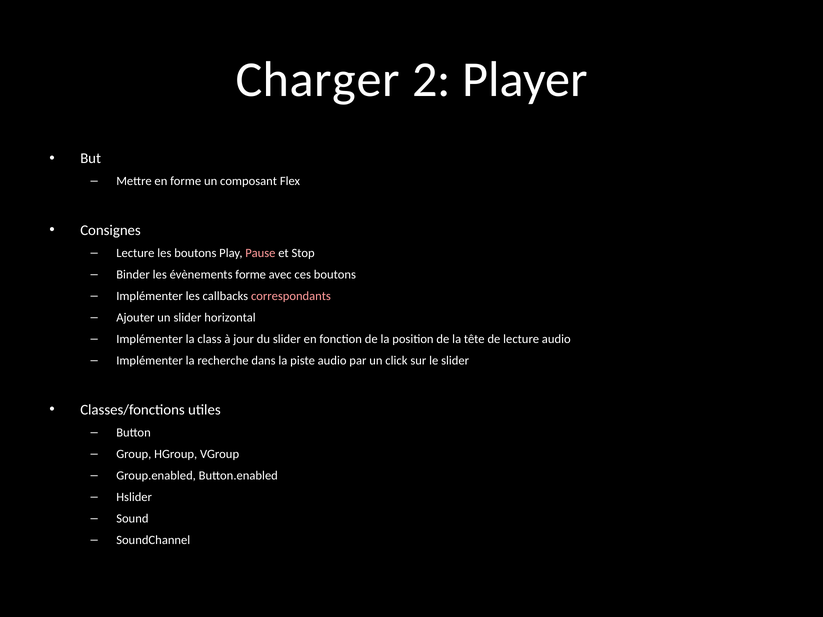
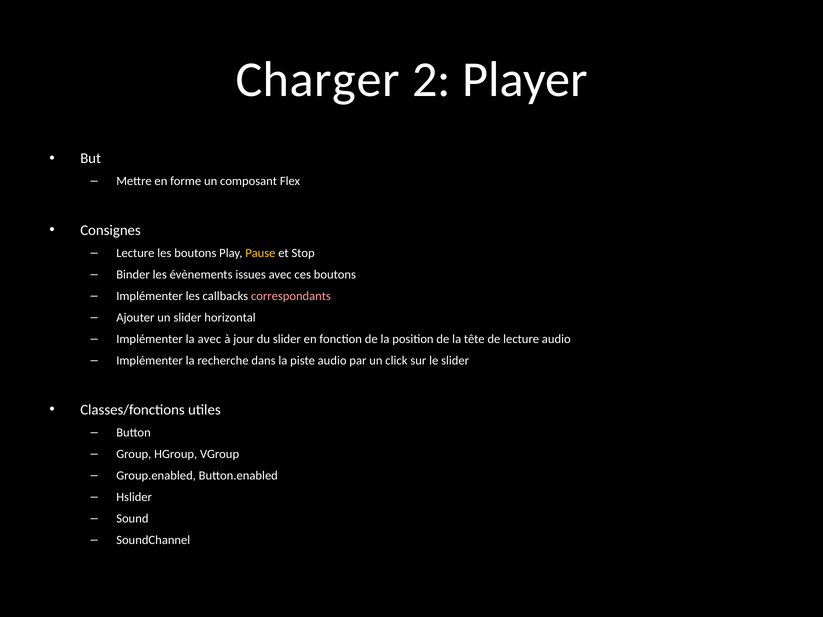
Pause colour: pink -> yellow
évènements forme: forme -> issues
la class: class -> avec
